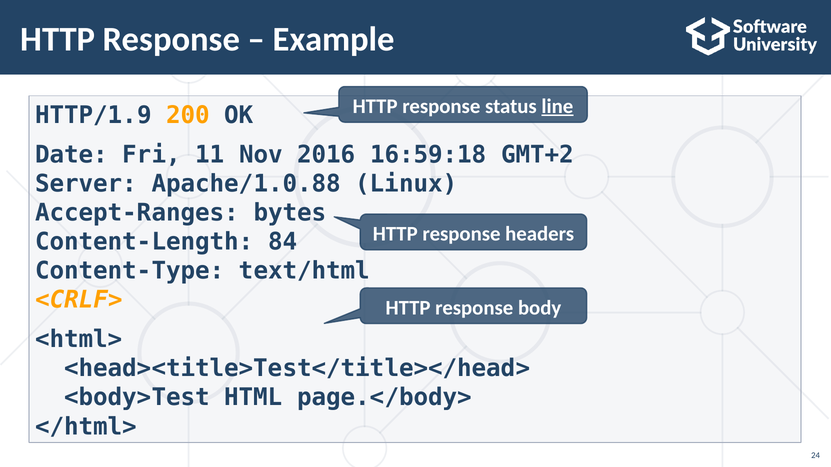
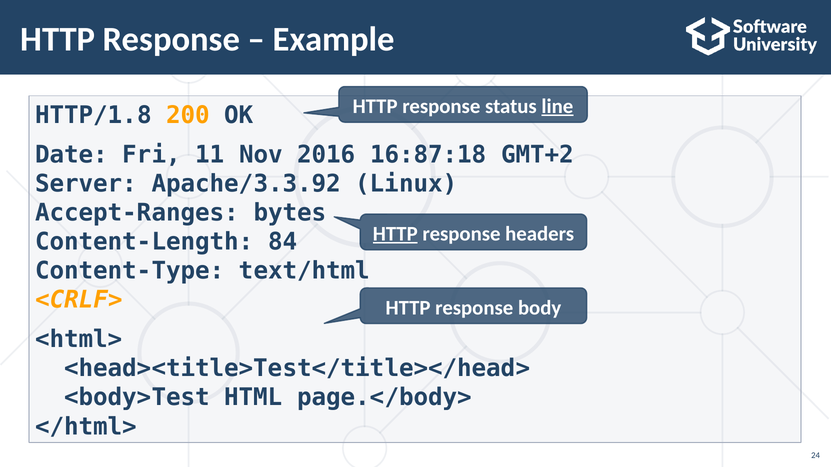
HTTP/1.9: HTTP/1.9 -> HTTP/1.8
16:59:18: 16:59:18 -> 16:87:18
Apache/1.0.88: Apache/1.0.88 -> Apache/3.3.92
HTTP at (395, 234) underline: none -> present
